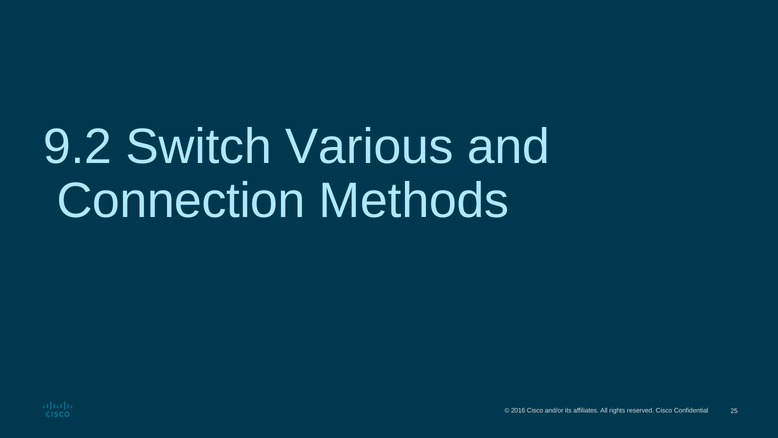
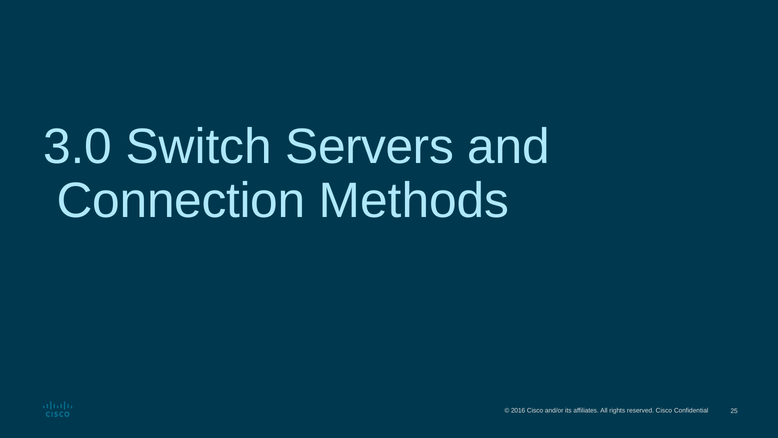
9.2: 9.2 -> 3.0
Various: Various -> Servers
